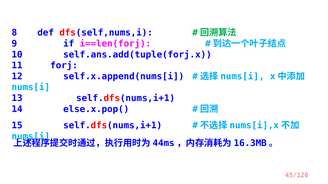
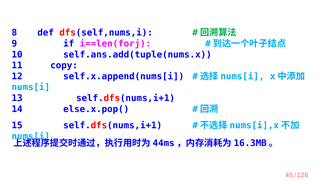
self.ans.add(tuple(forj.x: self.ans.add(tuple(forj.x -> self.ans.add(tuple(nums.x
forj: forj -> copy
